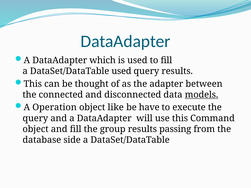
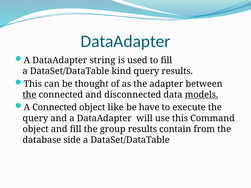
which: which -> string
DataSet/DataTable used: used -> kind
the at (29, 95) underline: none -> present
A Operation: Operation -> Connected
passing: passing -> contain
